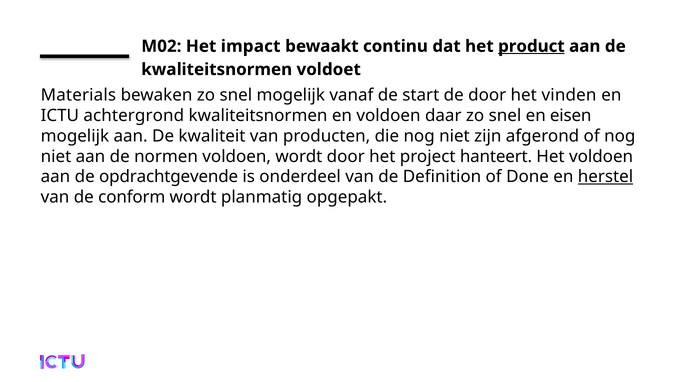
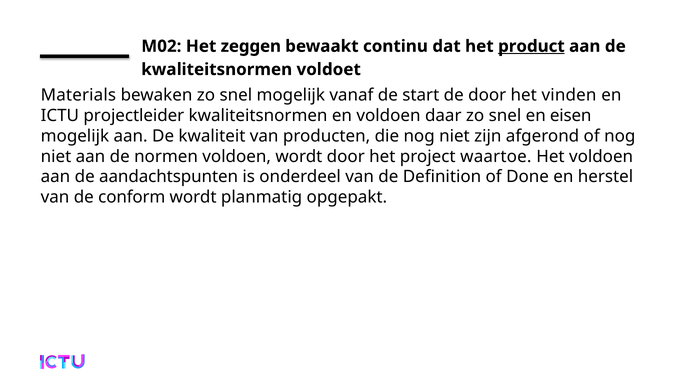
impact: impact -> zeggen
achtergrond: achtergrond -> projectleider
hanteert: hanteert -> waartoe
opdrachtgevende: opdrachtgevende -> aandachtspunten
herstel underline: present -> none
